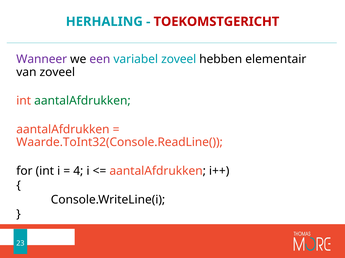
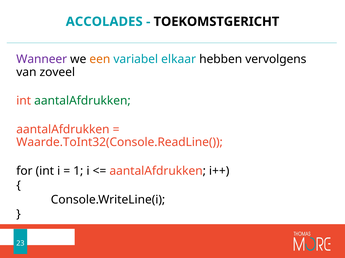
HERHALING: HERHALING -> ACCOLADES
TOEKOMSTGERICHT colour: red -> black
een colour: purple -> orange
variabel zoveel: zoveel -> elkaar
elementair: elementair -> vervolgens
4: 4 -> 1
